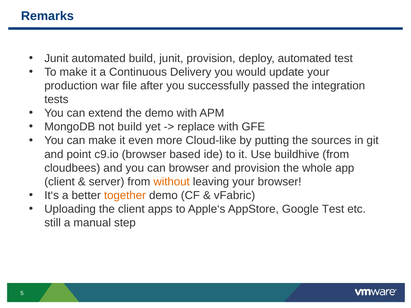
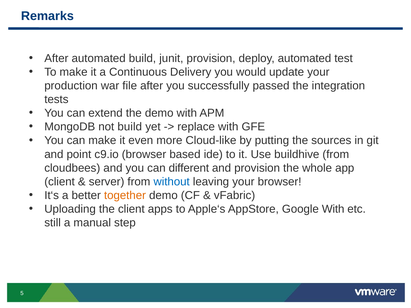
Junit at (56, 58): Junit -> After
can browser: browser -> different
without colour: orange -> blue
Google Test: Test -> With
